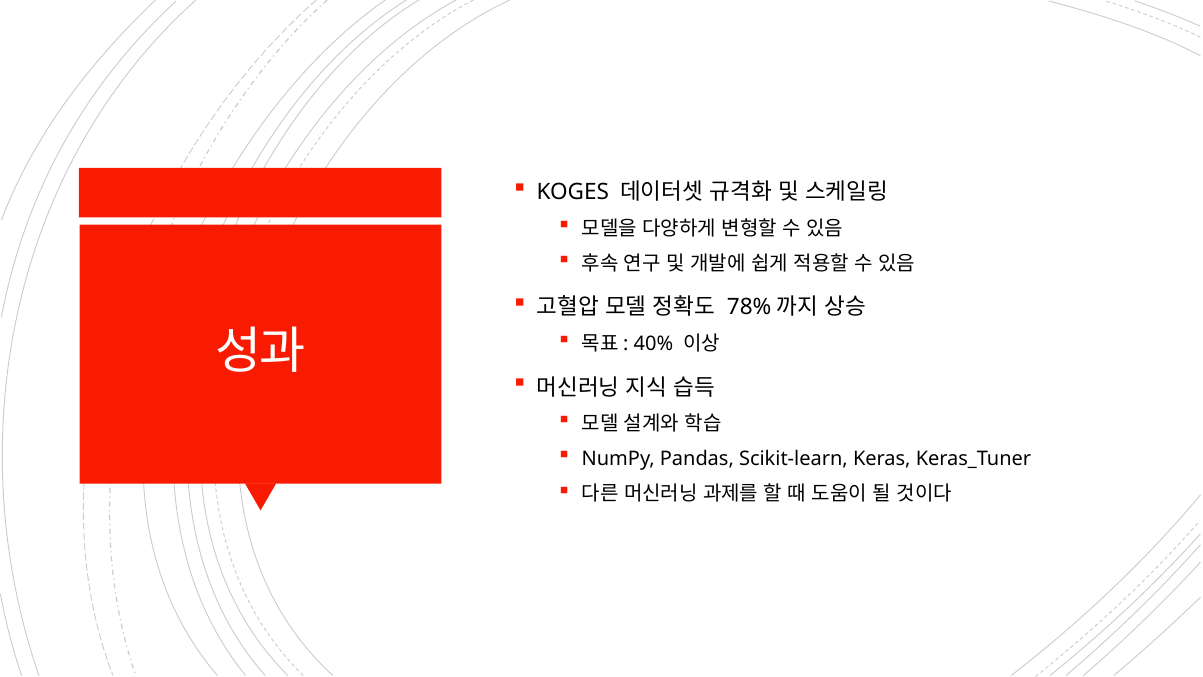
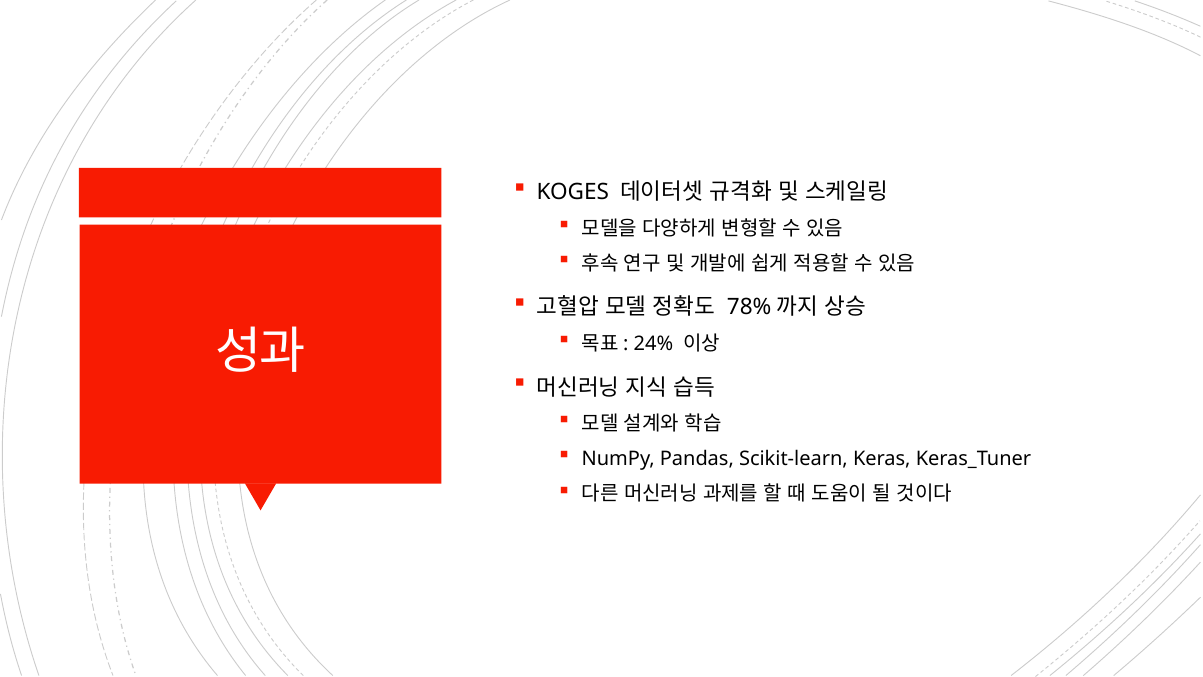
40%: 40% -> 24%
